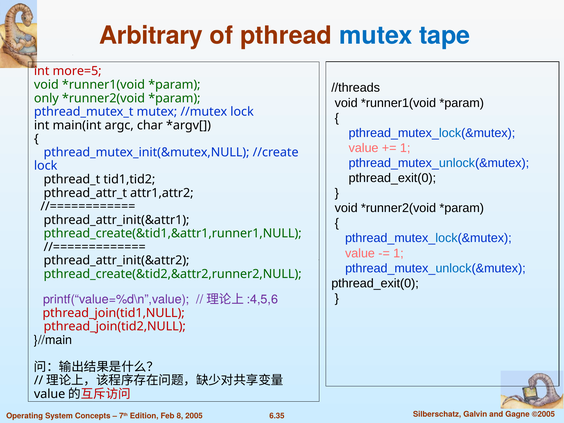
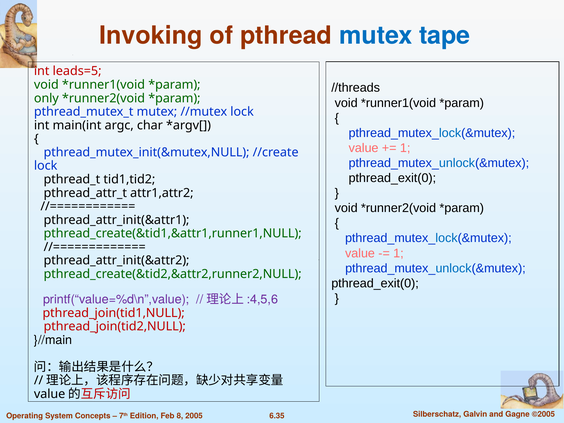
Arbitrary: Arbitrary -> Invoking
more=5: more=5 -> leads=5
